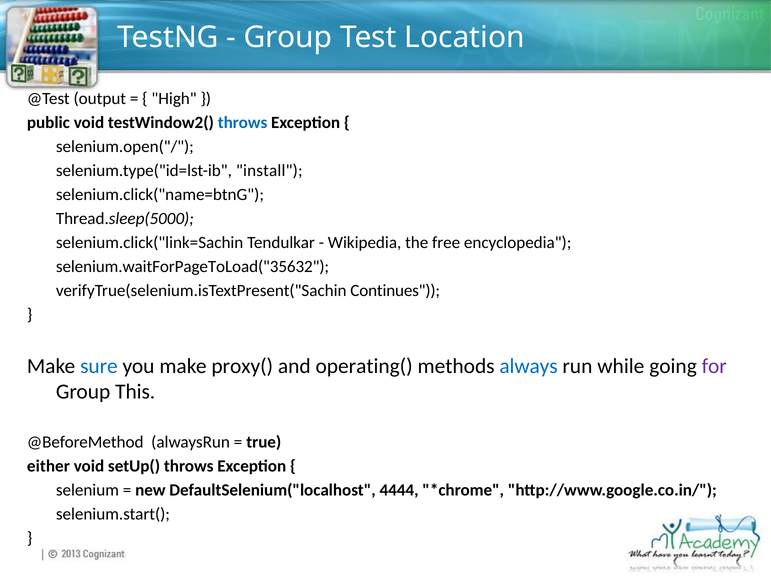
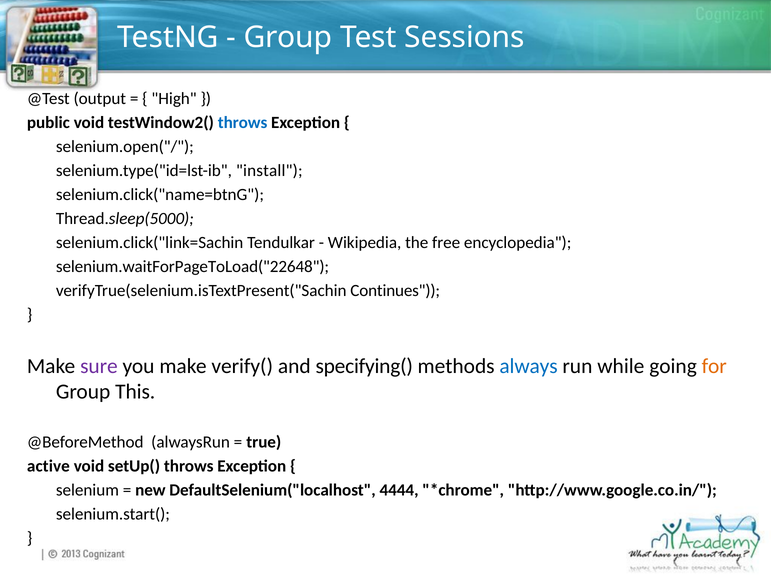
Location: Location -> Sessions
selenium.waitForPageToLoad("35632: selenium.waitForPageToLoad("35632 -> selenium.waitForPageToLoad("22648
sure colour: blue -> purple
proxy(: proxy( -> verify(
operating(: operating( -> specifying(
for colour: purple -> orange
either: either -> active
